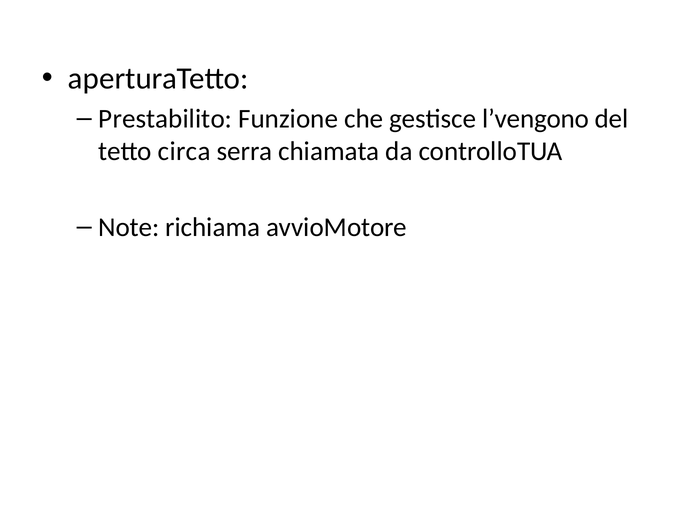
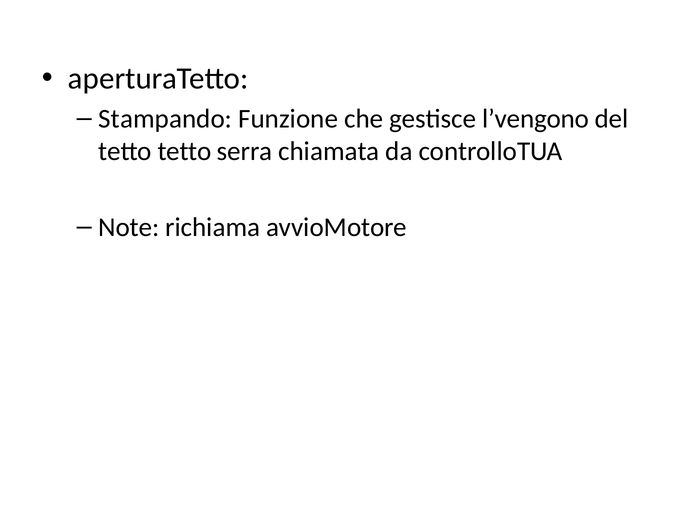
Prestabilito: Prestabilito -> Stampando
tetto circa: circa -> tetto
